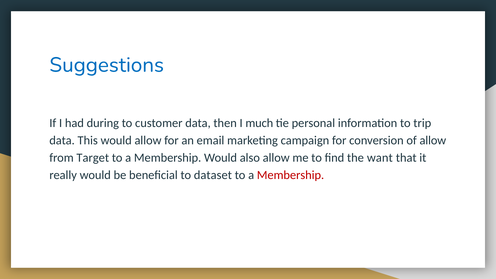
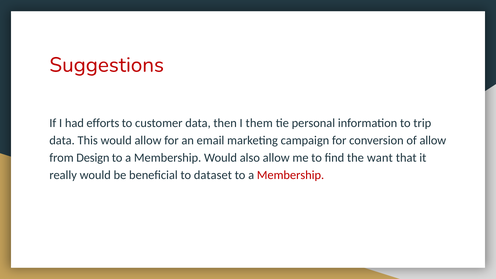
Suggestions colour: blue -> red
during: during -> efforts
much: much -> them
Target: Target -> Design
